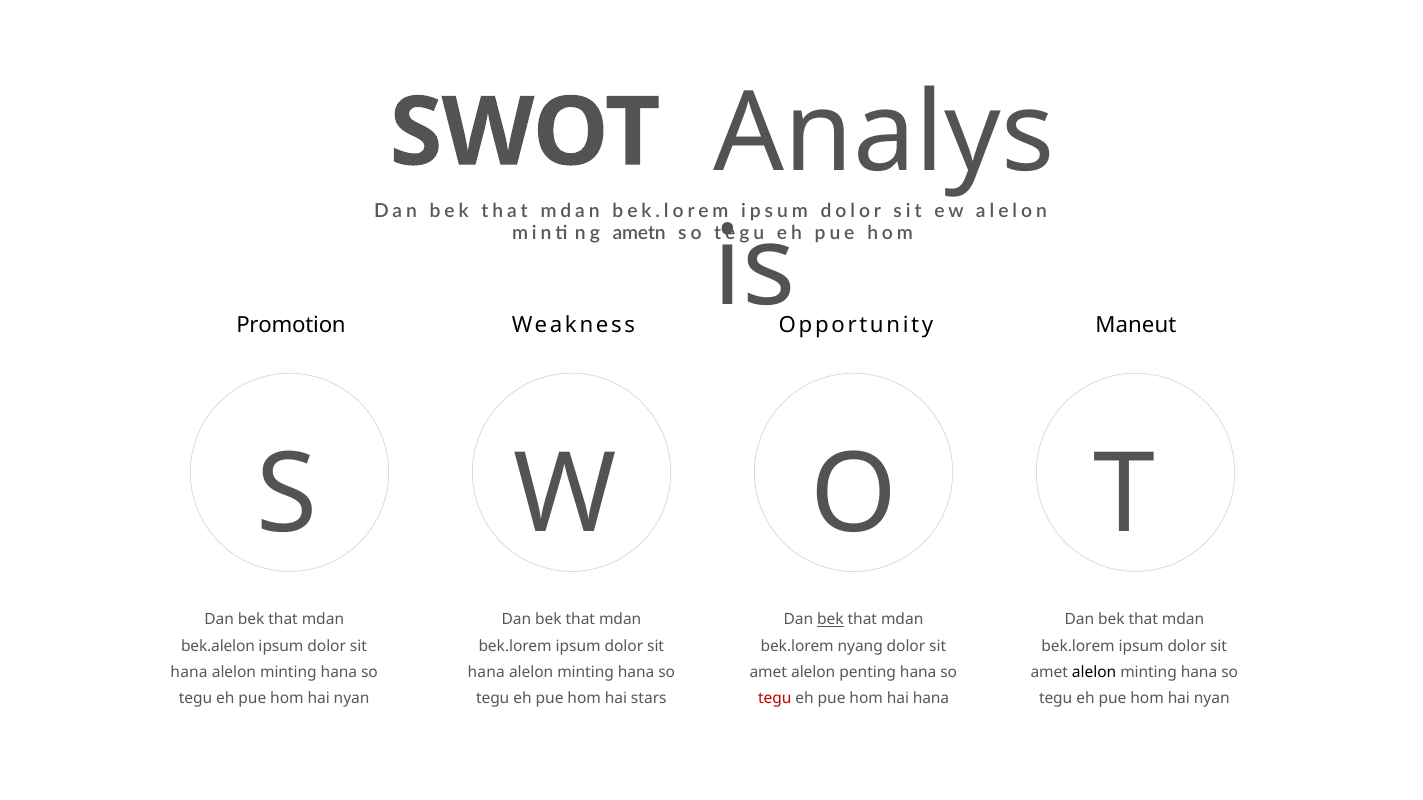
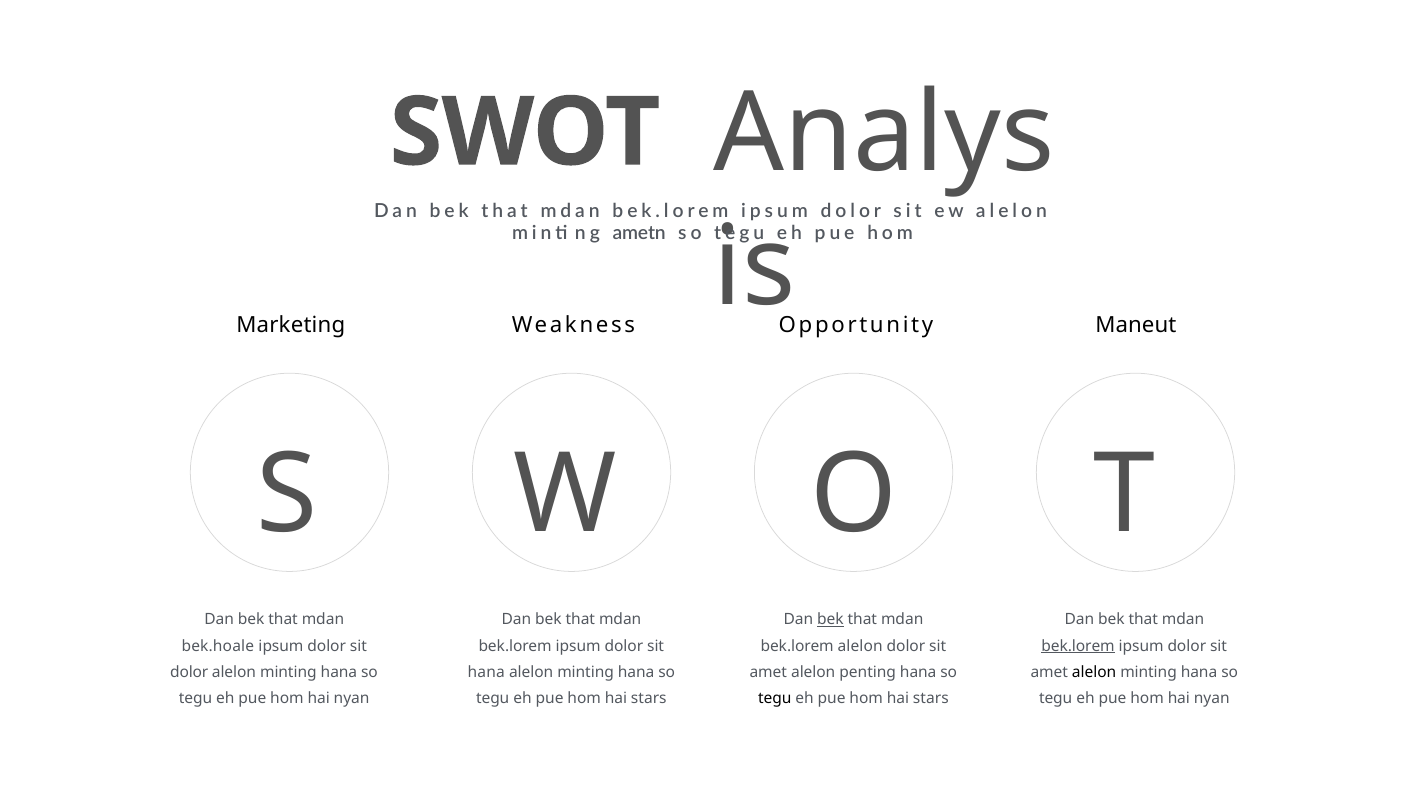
Promotion: Promotion -> Marketing
bek.alelon: bek.alelon -> bek.hoale
bek.lorem nyang: nyang -> alelon
bek.lorem at (1078, 646) underline: none -> present
hana at (189, 672): hana -> dolor
tegu at (775, 698) colour: red -> black
hana at (931, 698): hana -> stars
